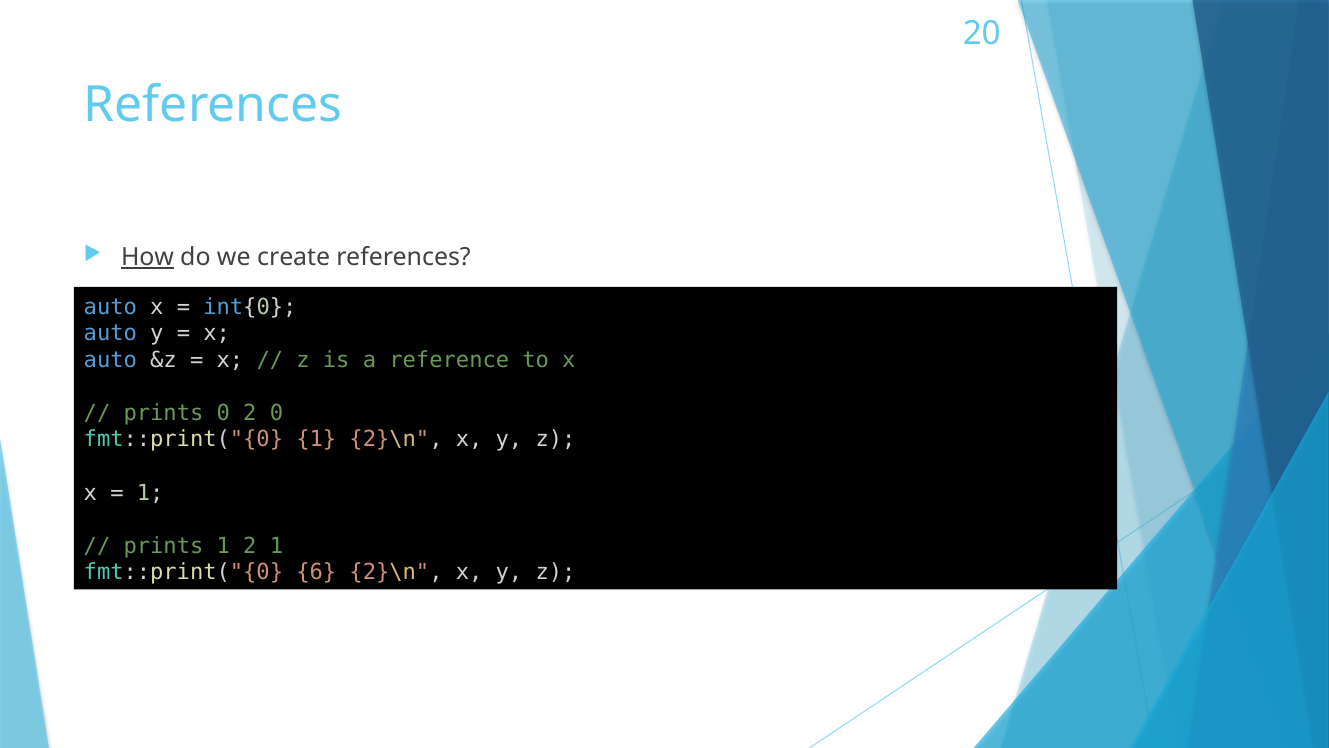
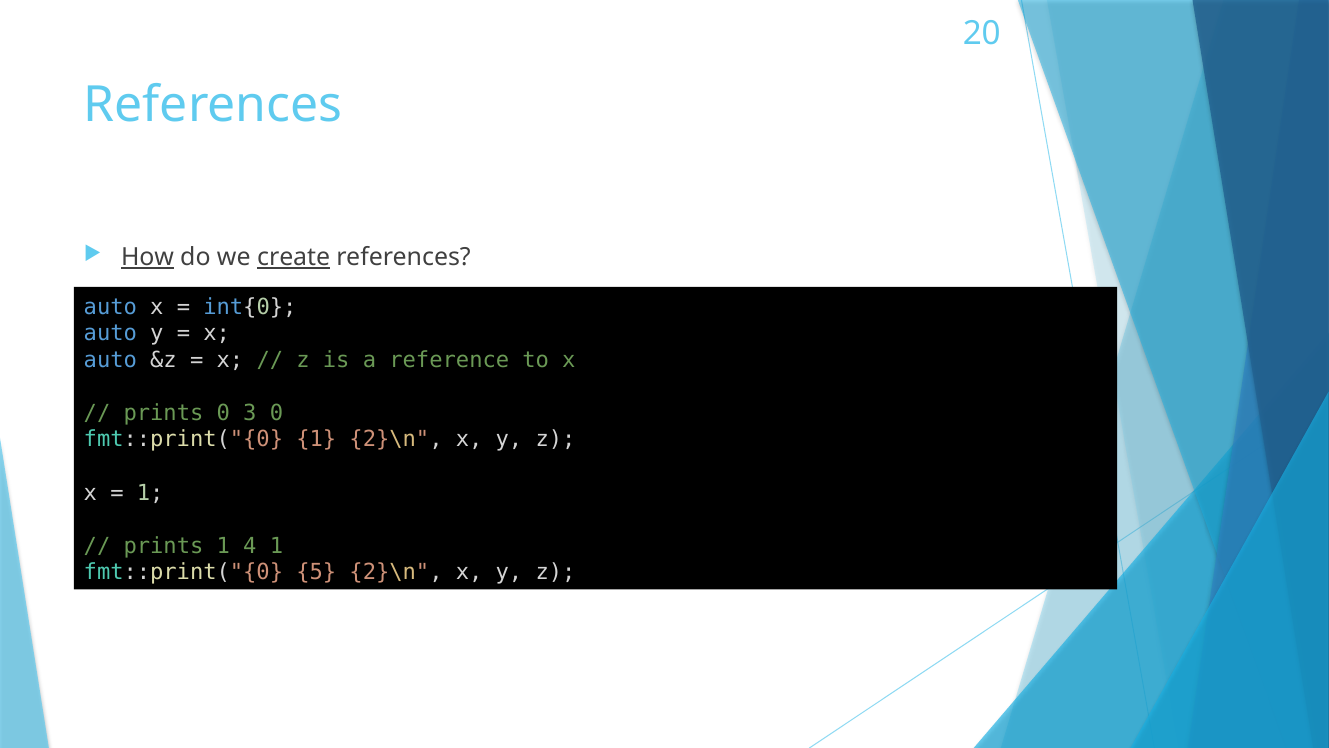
create underline: none -> present
0 2: 2 -> 3
1 2: 2 -> 4
6: 6 -> 5
